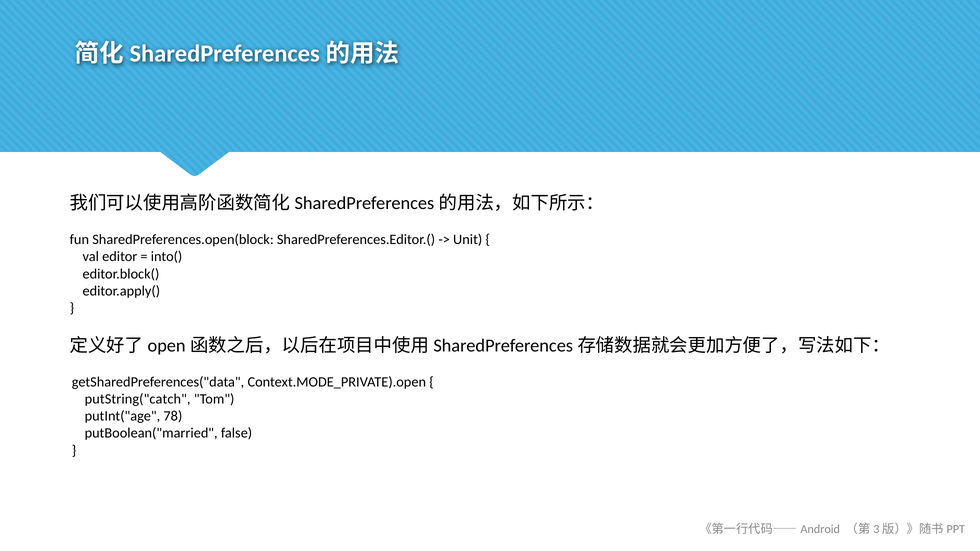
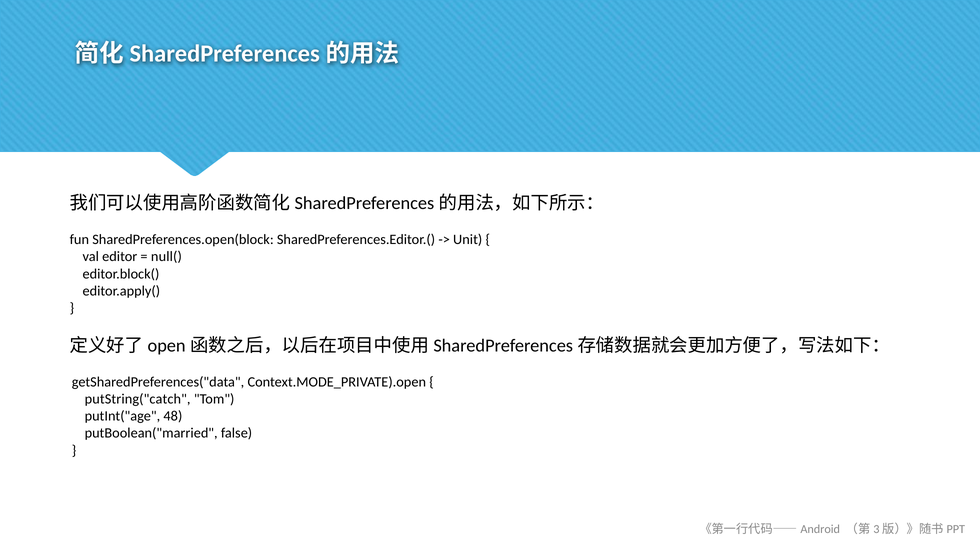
into(: into( -> null(
78: 78 -> 48
